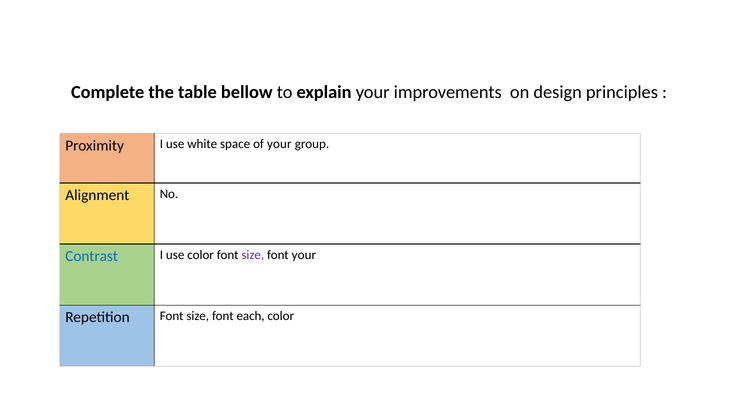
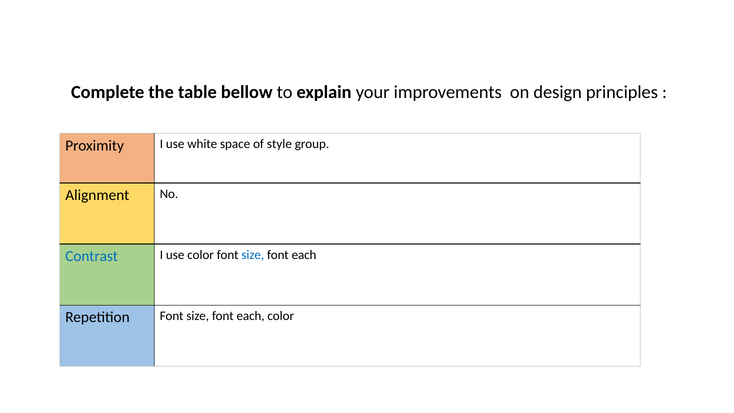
of your: your -> style
size at (253, 255) colour: purple -> blue
your at (304, 255): your -> each
